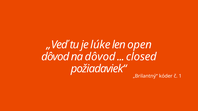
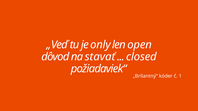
lúke: lúke -> only
na dôvod: dôvod -> stavať
